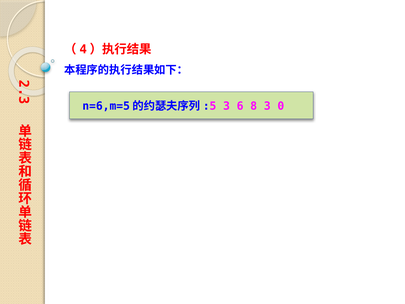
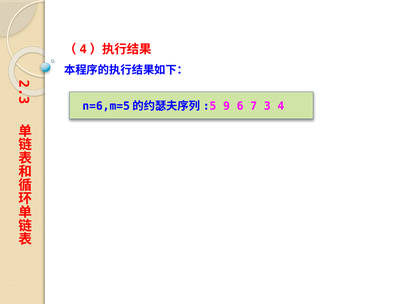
3 at (227, 106): 3 -> 9
8: 8 -> 7
0: 0 -> 4
